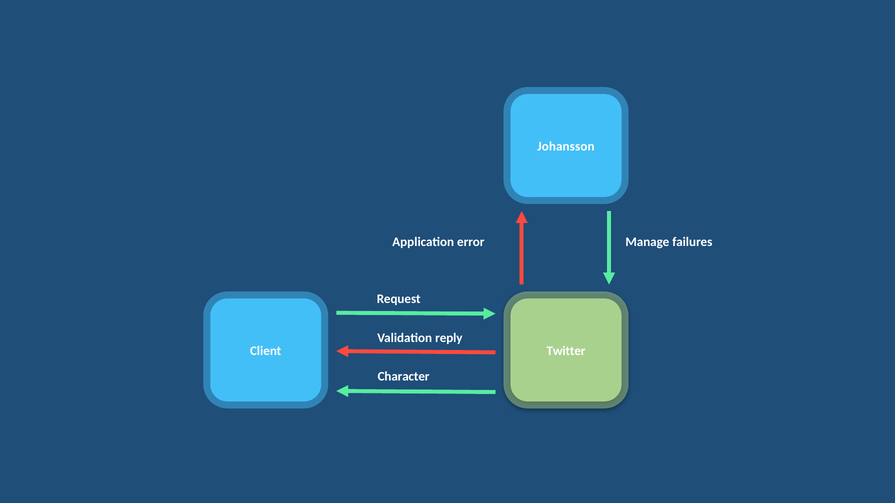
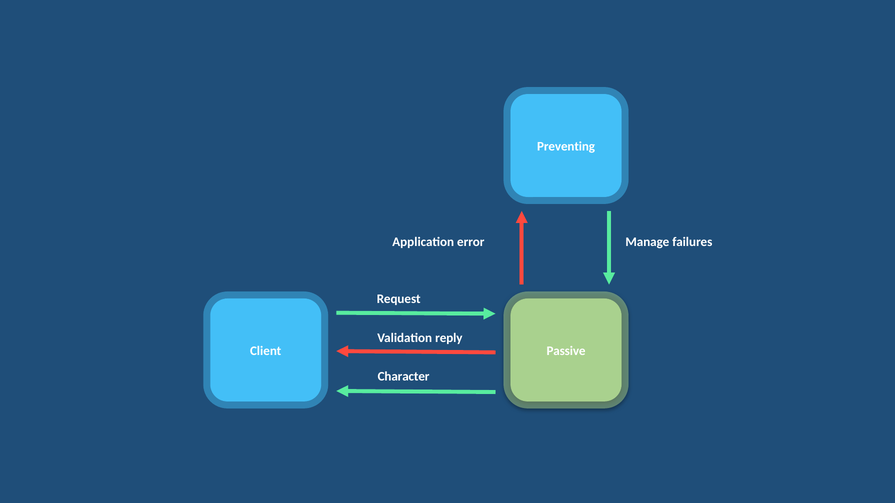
Johansson: Johansson -> Preventing
Twitter: Twitter -> Passive
